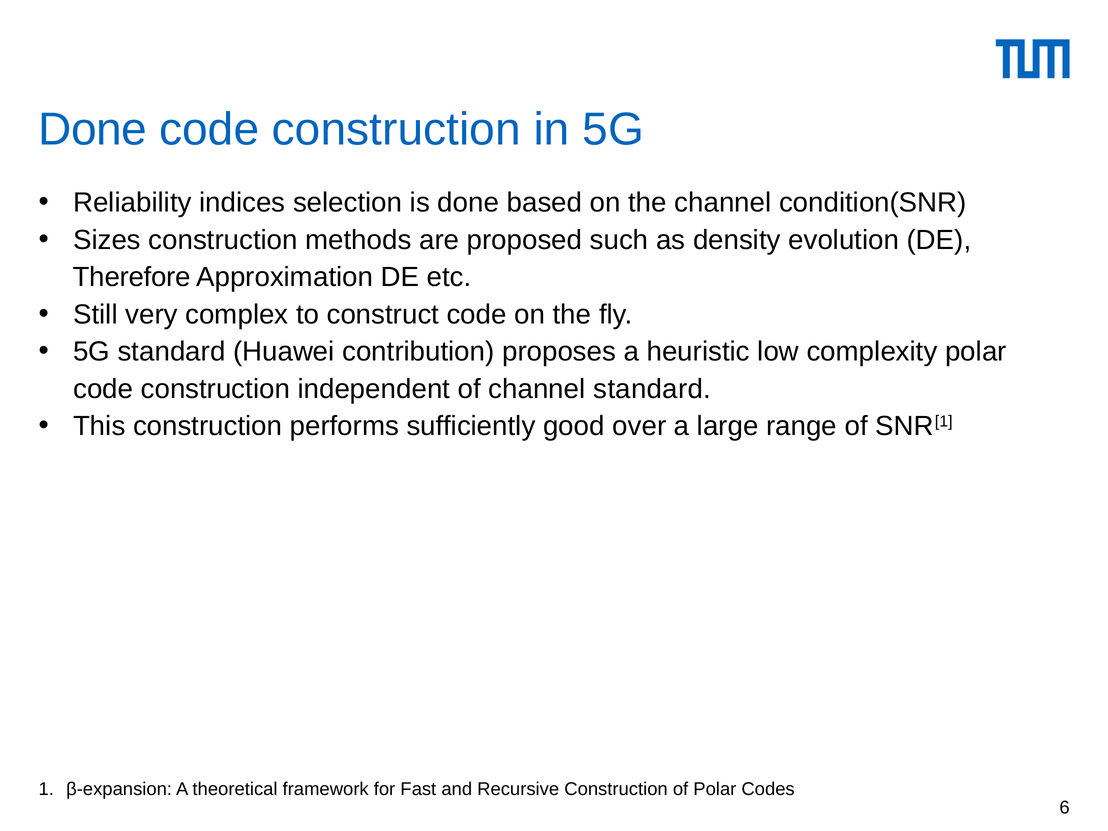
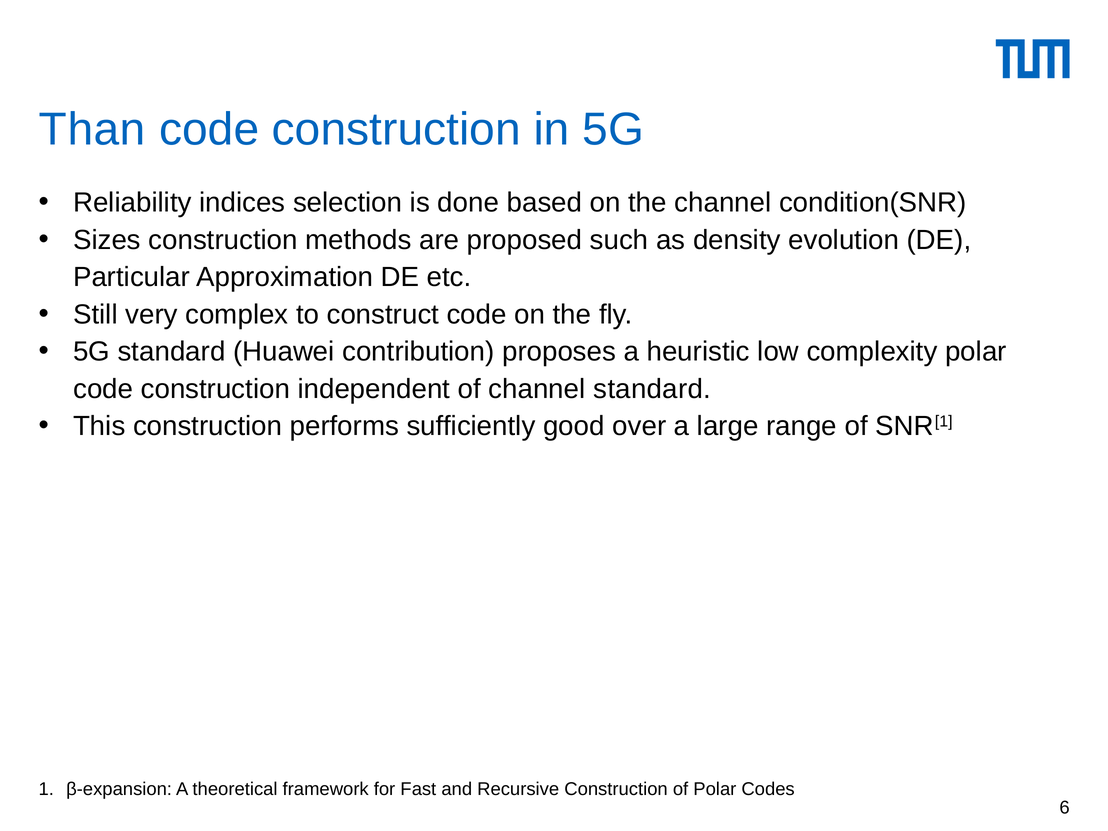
Done at (93, 129): Done -> Than
Therefore: Therefore -> Particular
